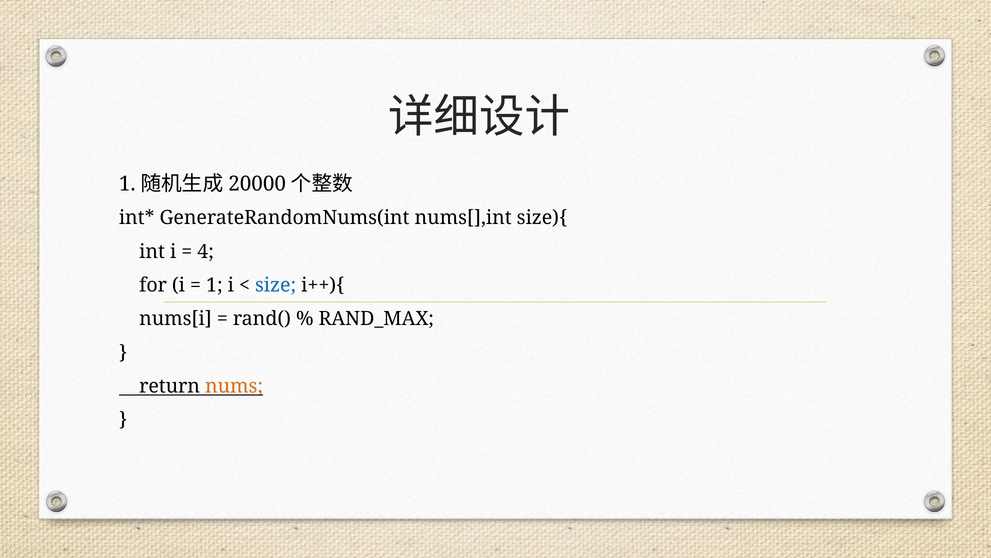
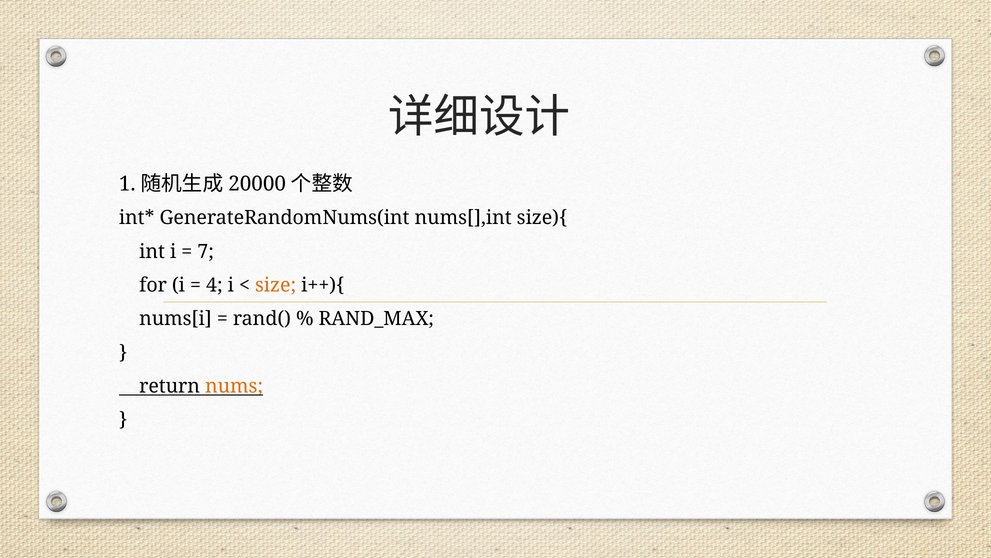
4: 4 -> 7
1 at (214, 285): 1 -> 4
size colour: blue -> orange
